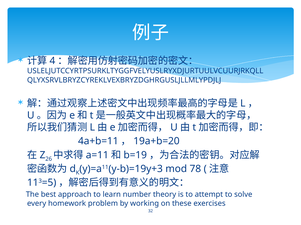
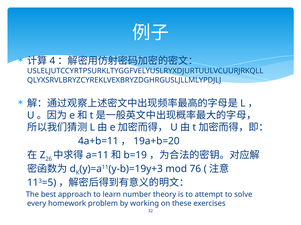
78: 78 -> 76
